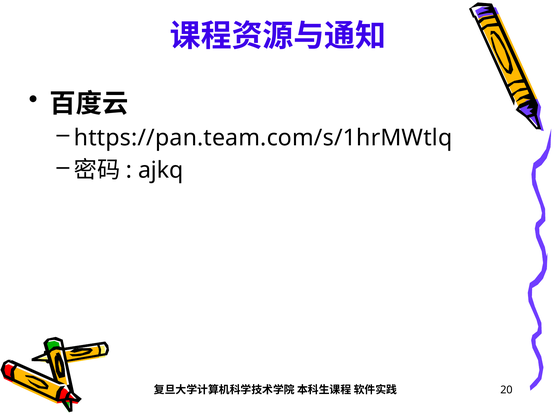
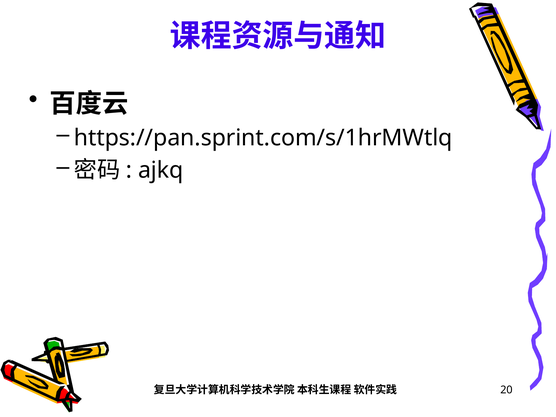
https://pan.team.com/s/1hrMWtlq: https://pan.team.com/s/1hrMWtlq -> https://pan.sprint.com/s/1hrMWtlq
